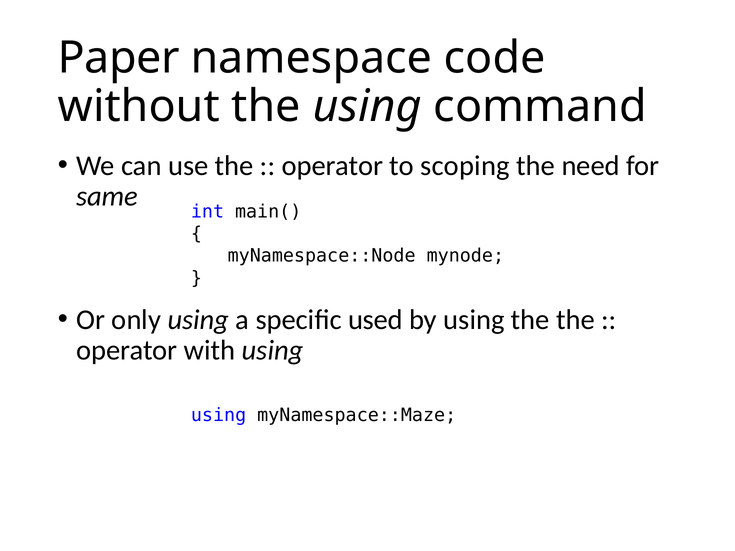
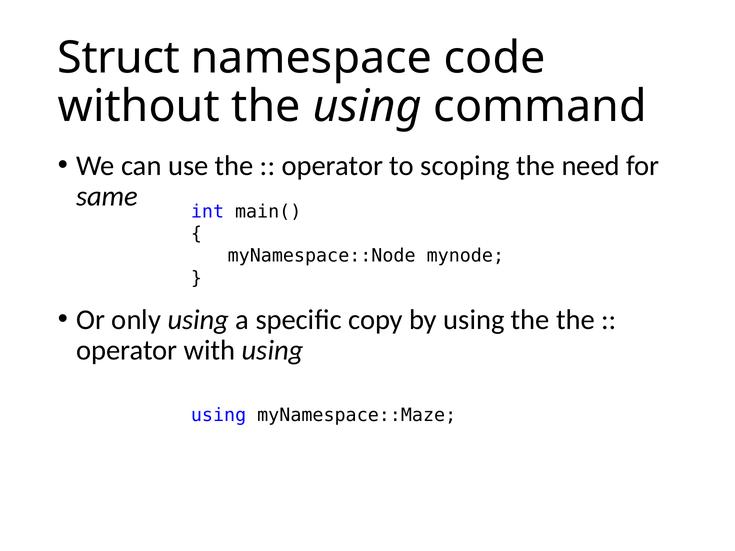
Paper: Paper -> Struct
used: used -> copy
